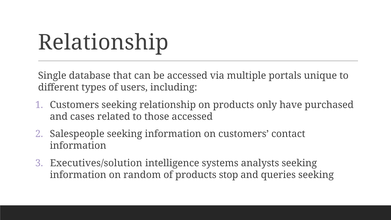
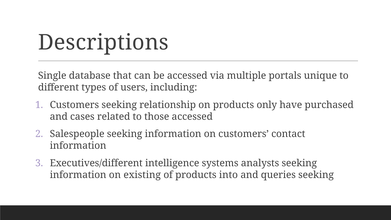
Relationship at (103, 42): Relationship -> Descriptions
Executives/solution: Executives/solution -> Executives/different
random: random -> existing
stop: stop -> into
